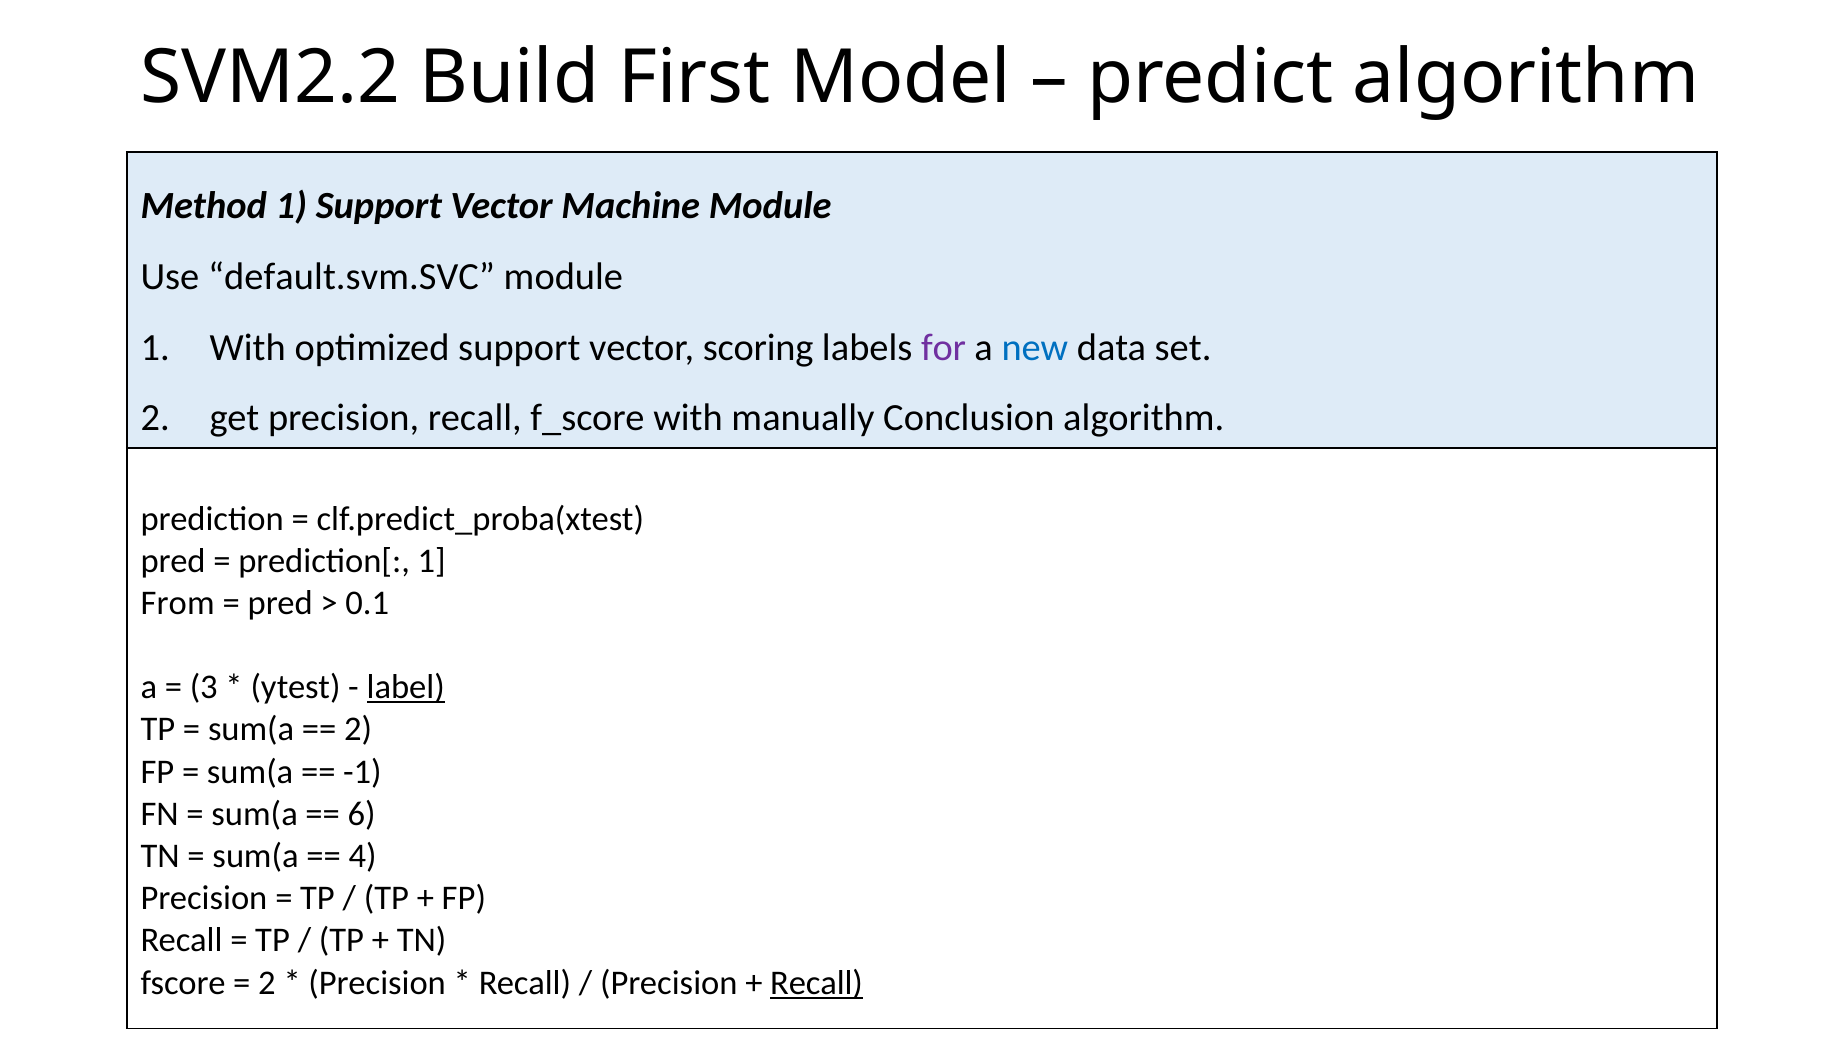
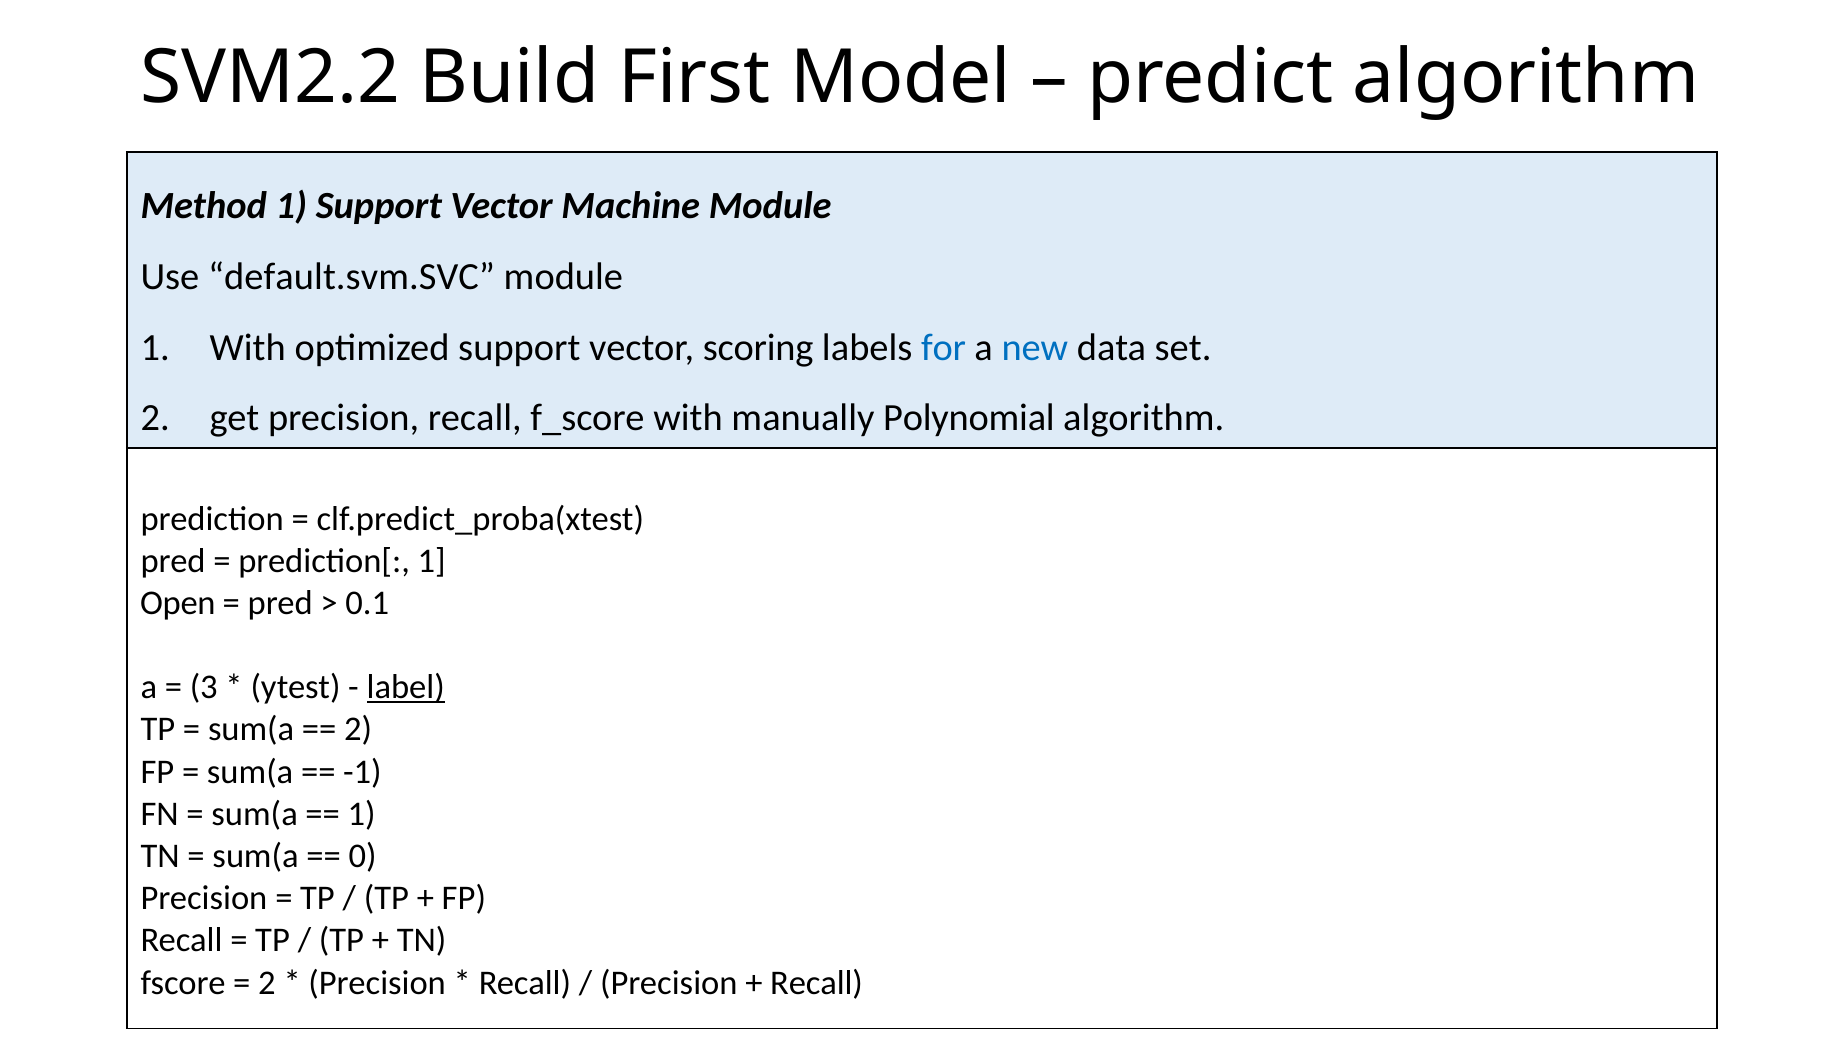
for colour: purple -> blue
Conclusion: Conclusion -> Polynomial
From: From -> Open
6 at (362, 814): 6 -> 1
4: 4 -> 0
Recall at (817, 983) underline: present -> none
